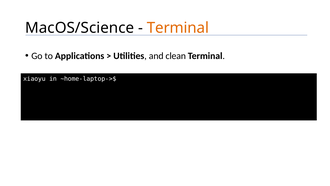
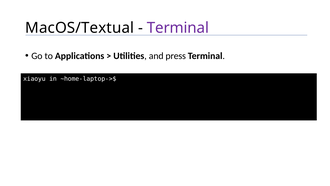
MacOS/Science: MacOS/Science -> MacOS/Textual
Terminal at (178, 28) colour: orange -> purple
clean: clean -> press
